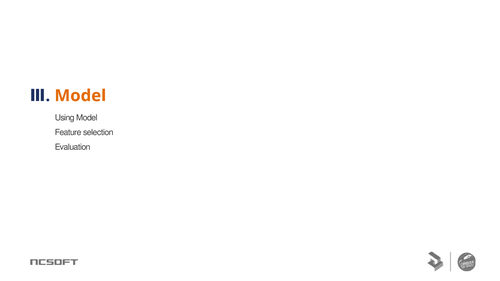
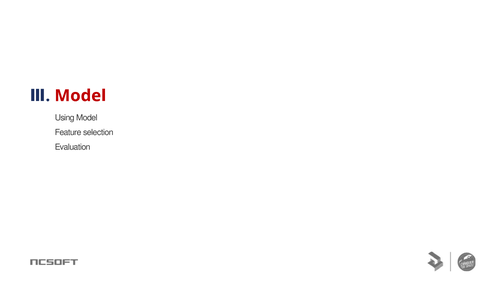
Model at (80, 96) colour: orange -> red
